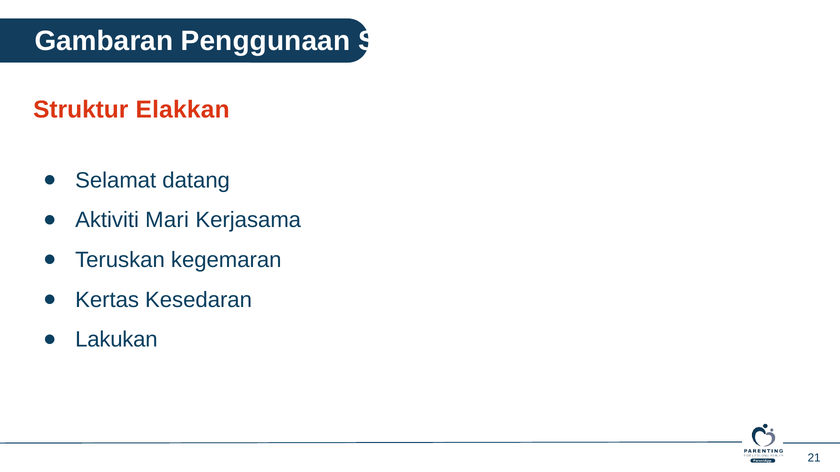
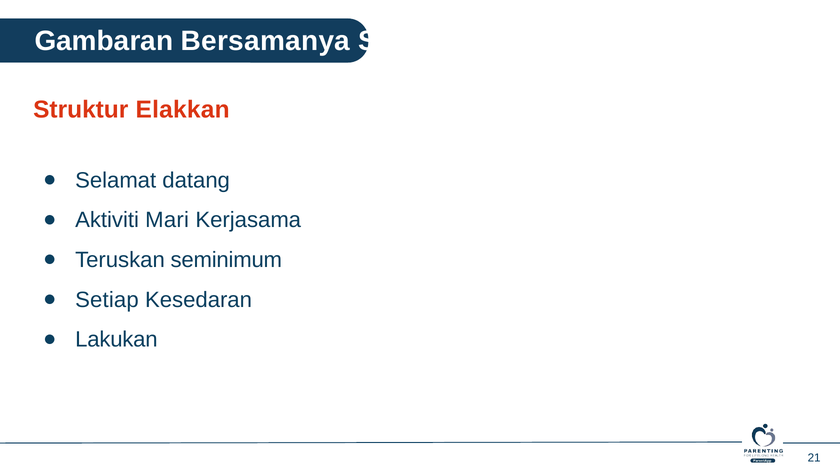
Penggunaan: Penggunaan -> Bersamanya
kegemaran: kegemaran -> seminimum
Kertas: Kertas -> Setiap
